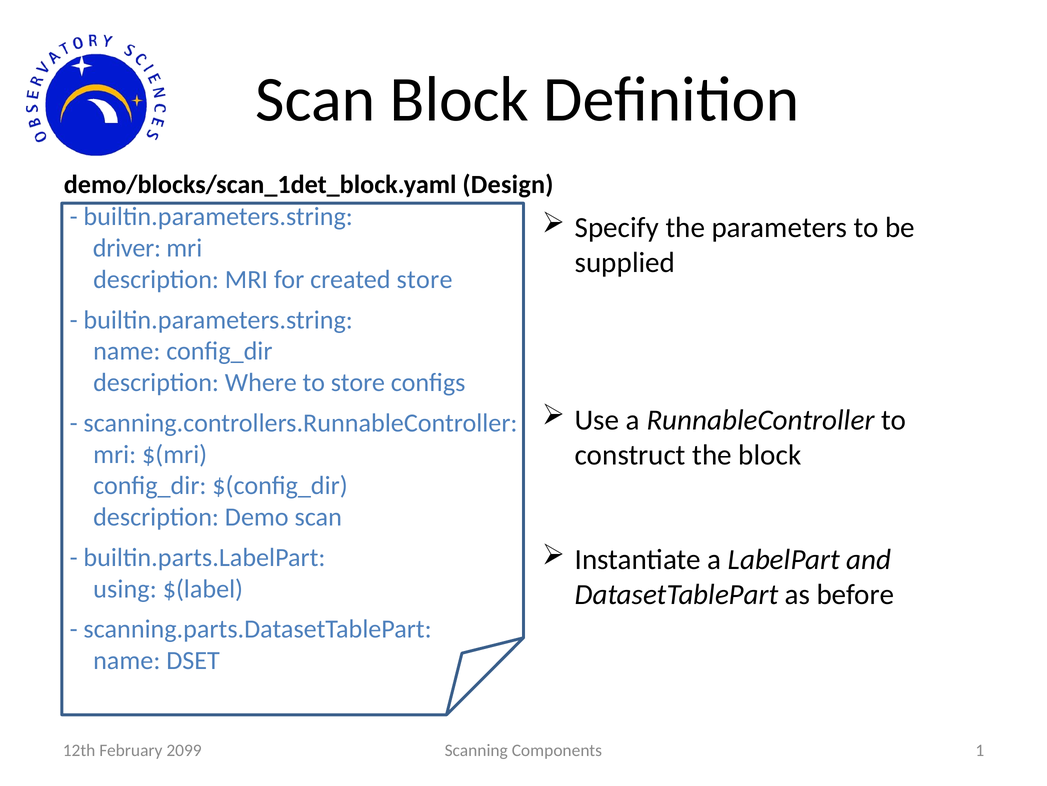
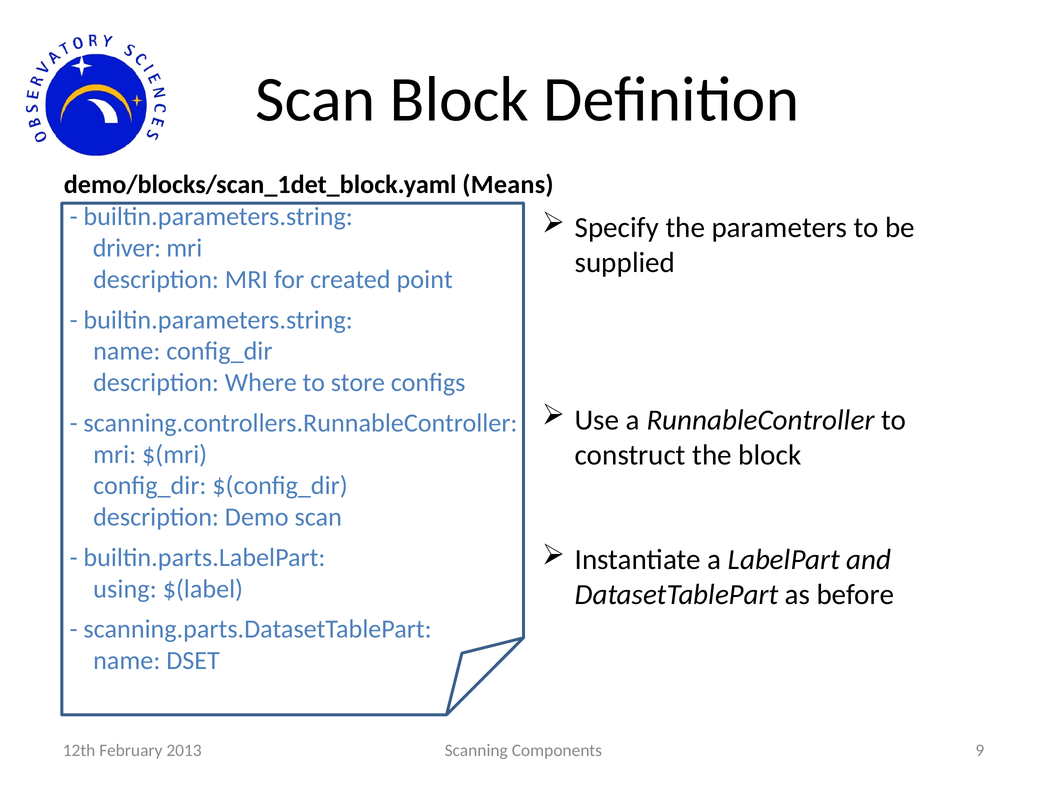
Design: Design -> Means
created store: store -> point
1: 1 -> 9
2099: 2099 -> 2013
